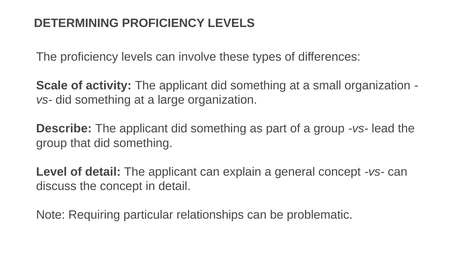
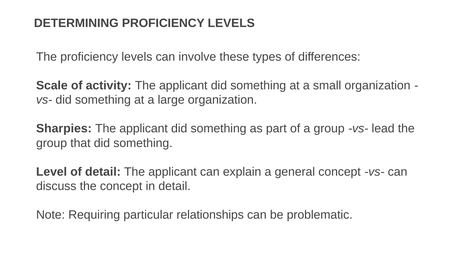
Describe: Describe -> Sharpies
